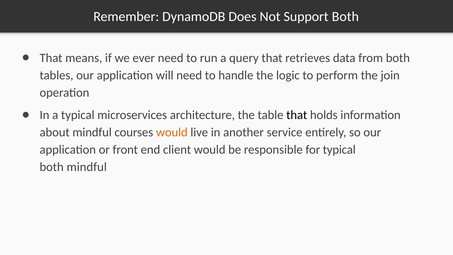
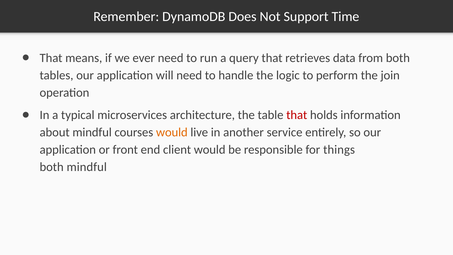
Support Both: Both -> Time
that at (297, 115) colour: black -> red
for typical: typical -> things
